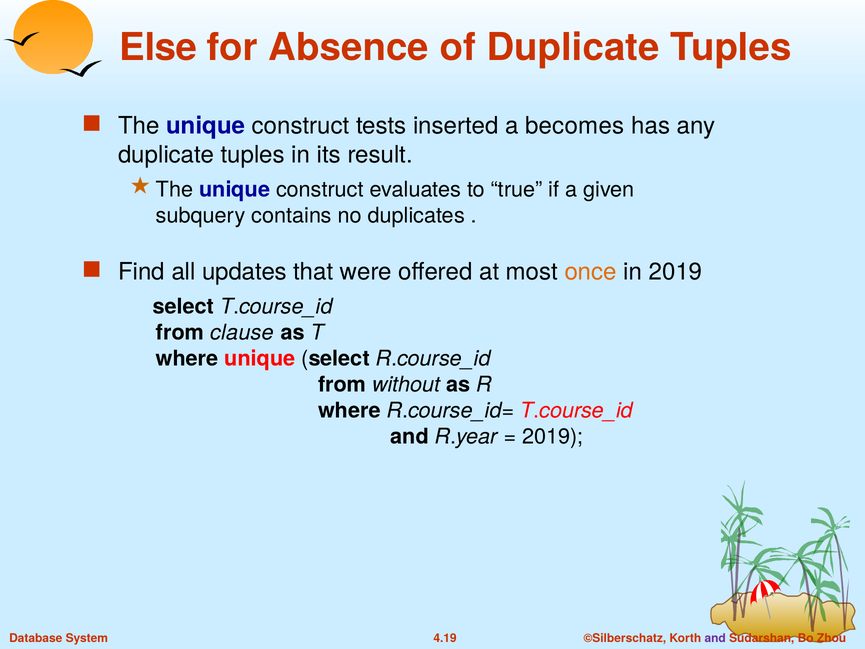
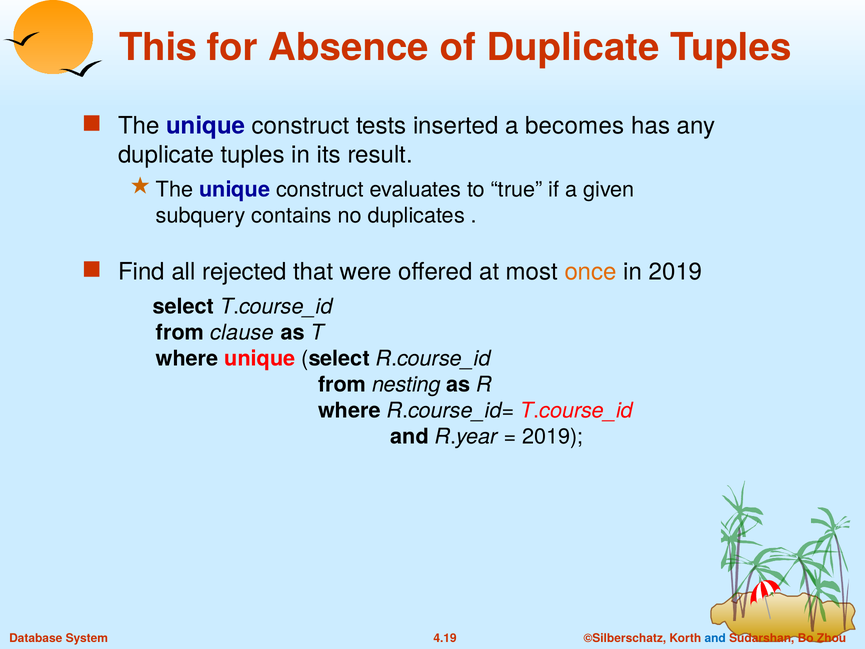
Else: Else -> This
updates: updates -> rejected
without: without -> nesting
and at (715, 638) colour: purple -> blue
